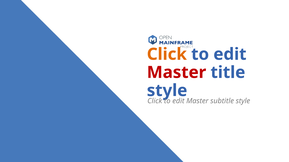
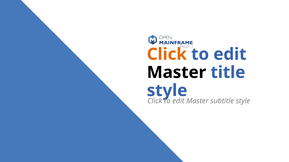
Master at (177, 73) colour: red -> black
